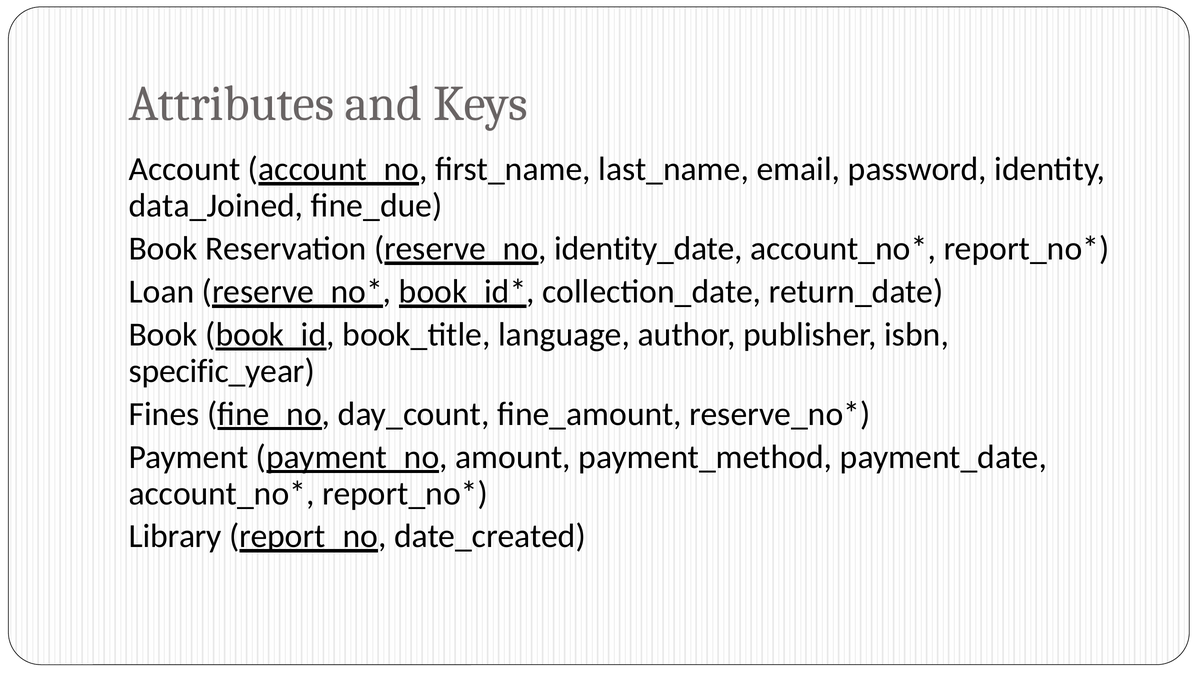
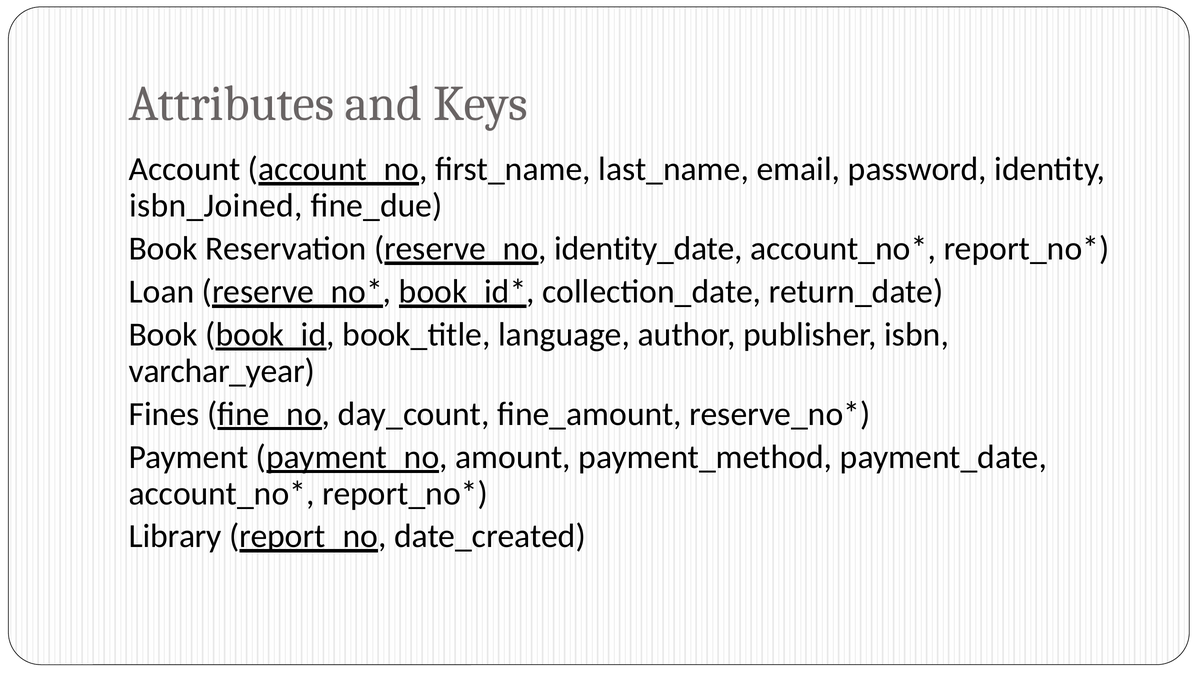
data_Joined: data_Joined -> isbn_Joined
specific_year: specific_year -> varchar_year
